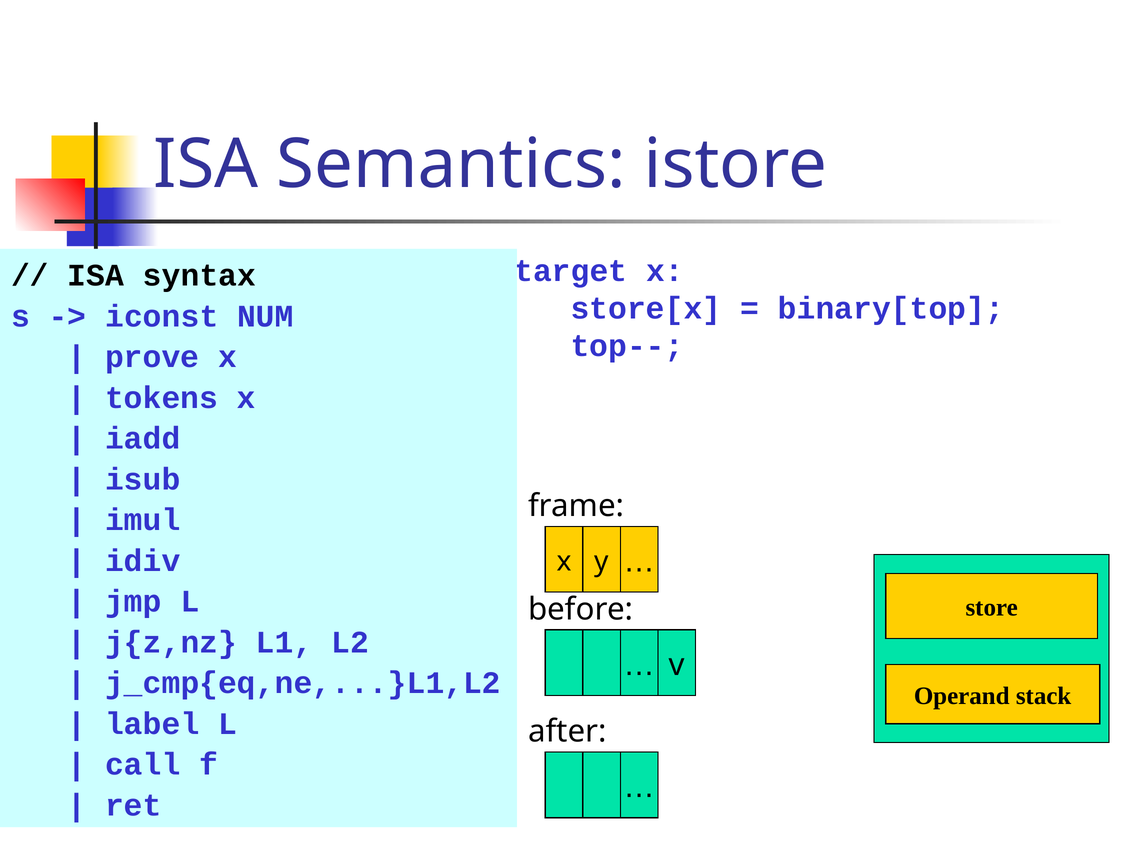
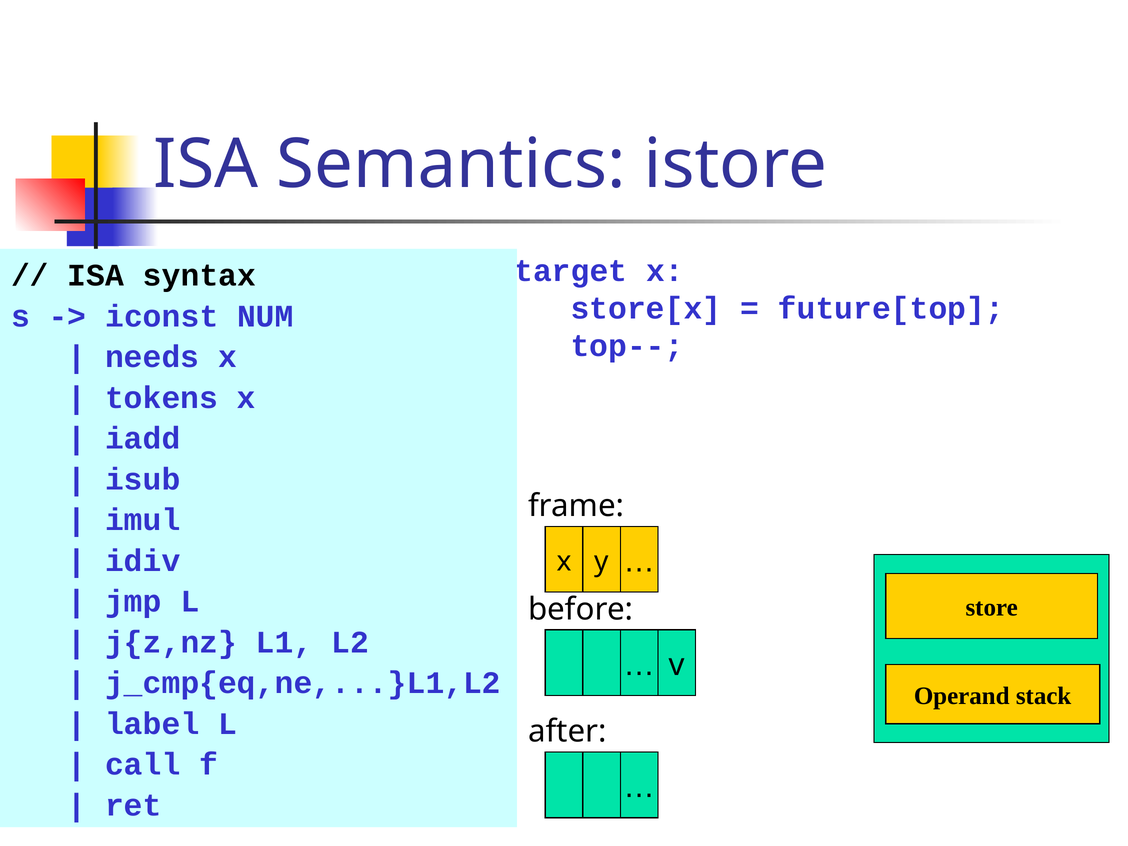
binary[top: binary[top -> future[top
prove: prove -> needs
